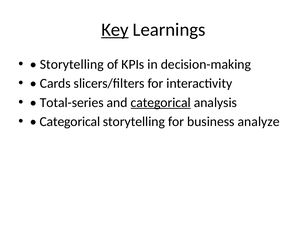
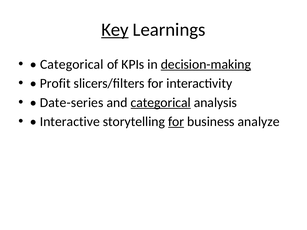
Storytelling at (72, 64): Storytelling -> Categorical
decision-making underline: none -> present
Cards: Cards -> Profit
Total-series: Total-series -> Date-series
Categorical at (70, 122): Categorical -> Interactive
for at (176, 122) underline: none -> present
